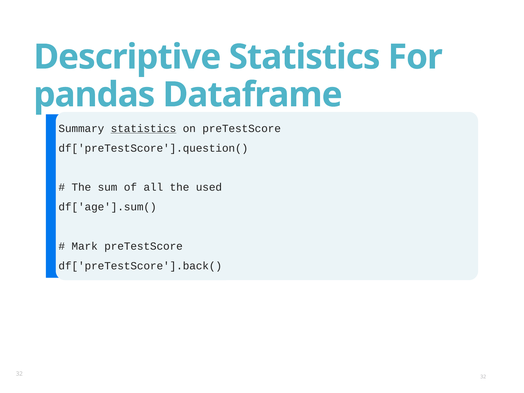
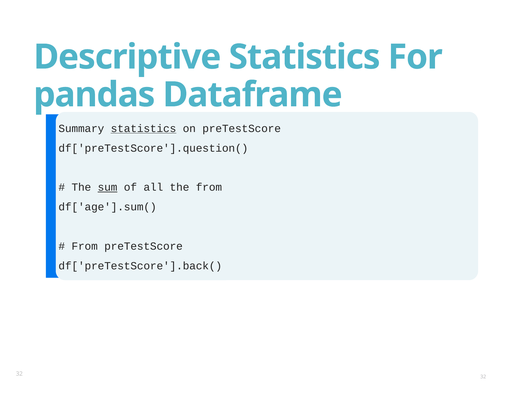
sum underline: none -> present
the used: used -> from
Mark at (85, 246): Mark -> From
